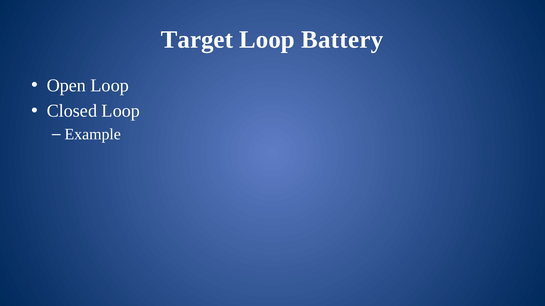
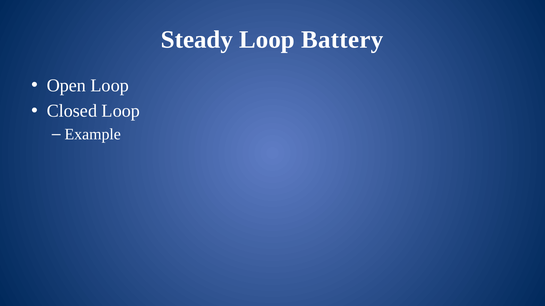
Target: Target -> Steady
